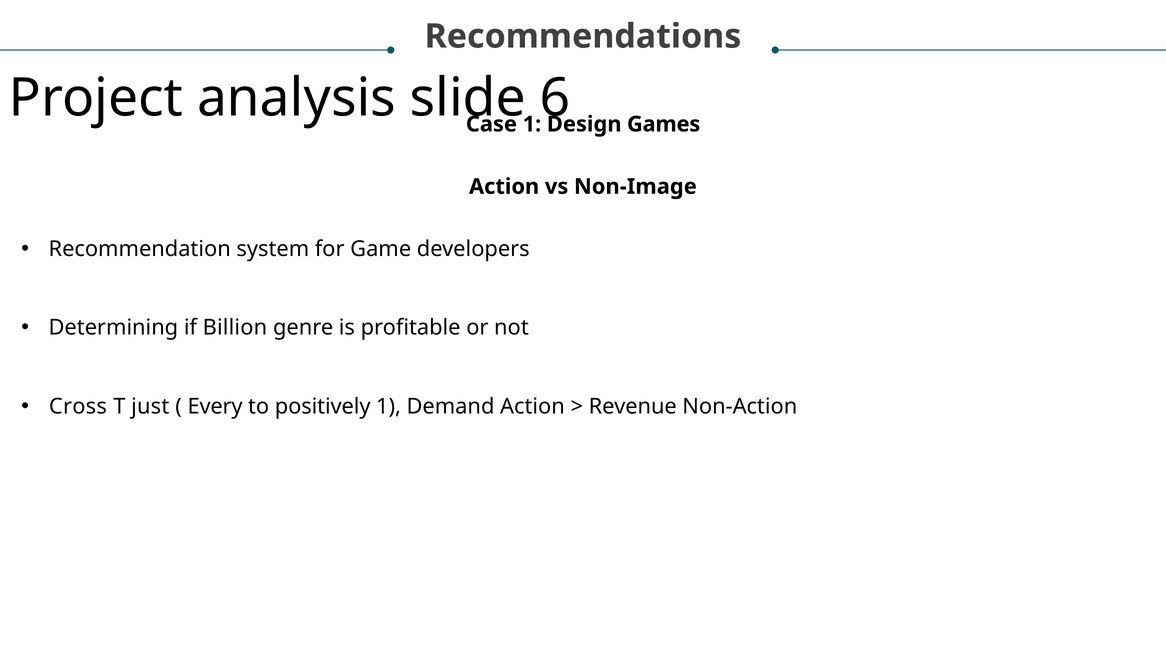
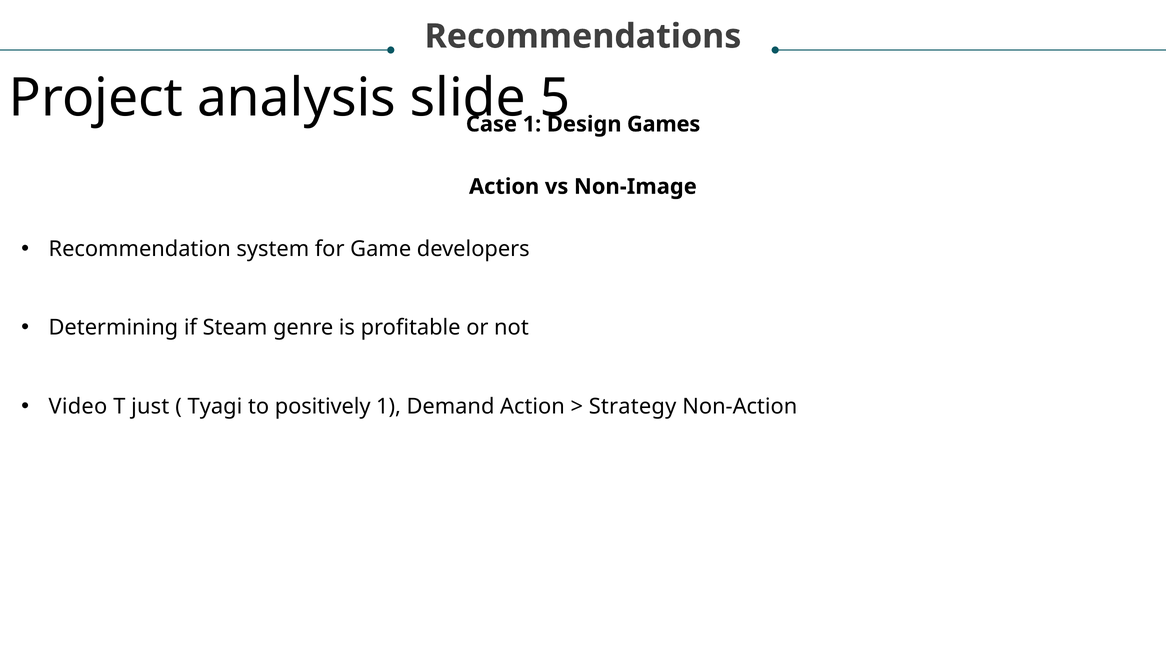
6: 6 -> 5
Billion: Billion -> Steam
Cross: Cross -> Video
Every: Every -> Tyagi
Revenue: Revenue -> Strategy
